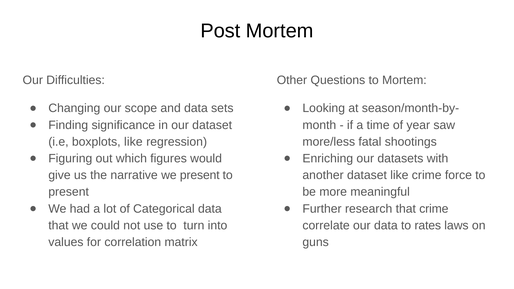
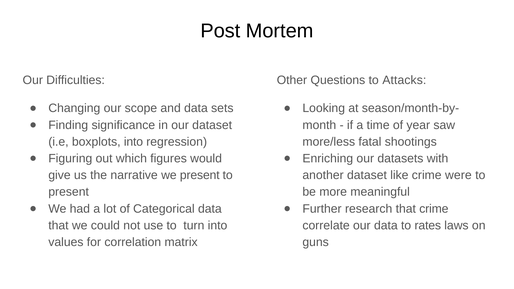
to Mortem: Mortem -> Attacks
boxplots like: like -> into
force: force -> were
